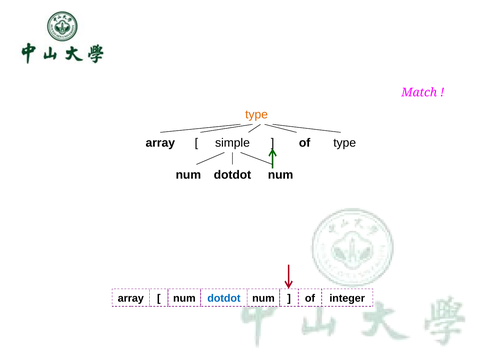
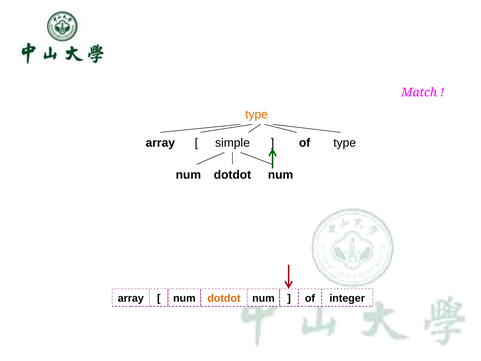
dotdot at (224, 298) colour: blue -> orange
